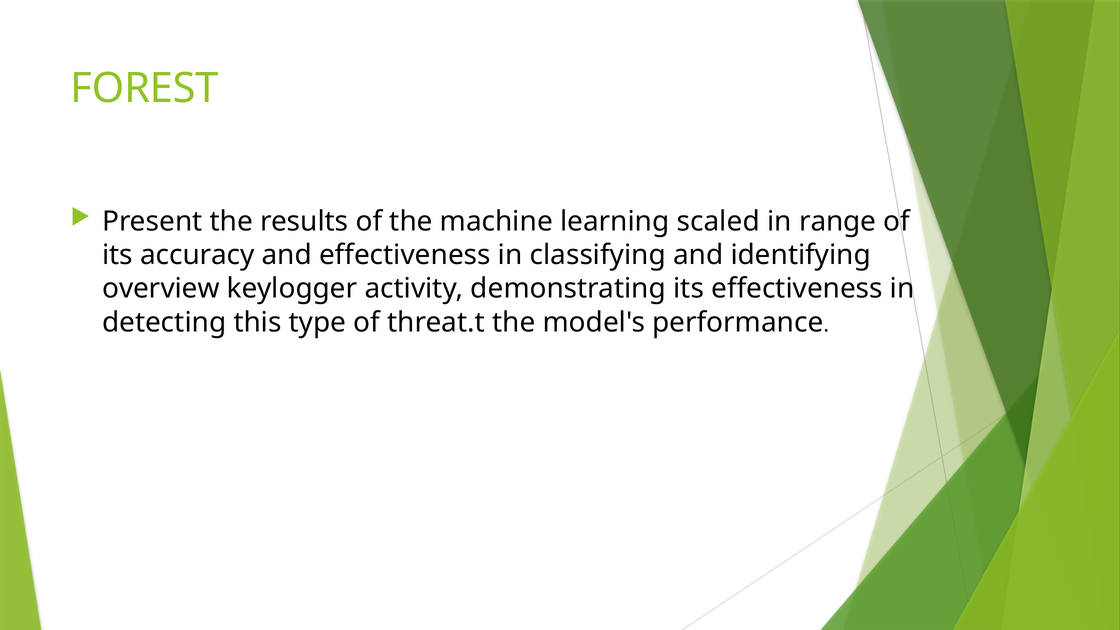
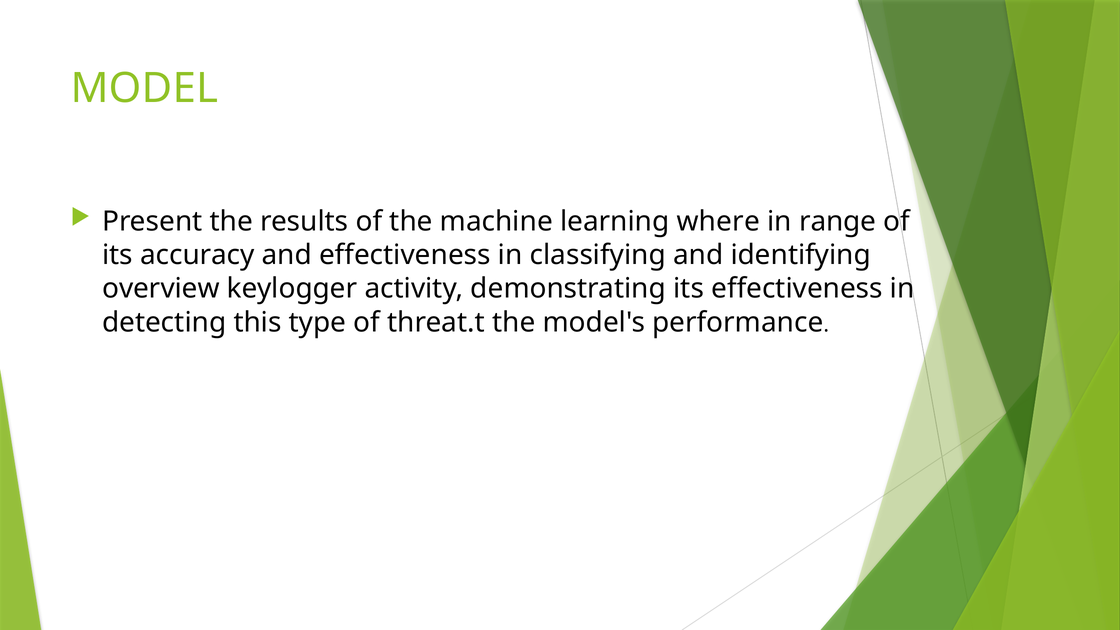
FOREST: FOREST -> MODEL
scaled: scaled -> where
